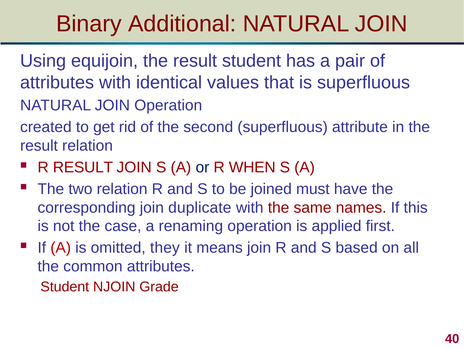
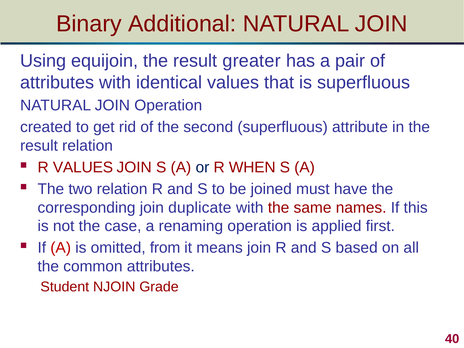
result student: student -> greater
R RESULT: RESULT -> VALUES
they: they -> from
